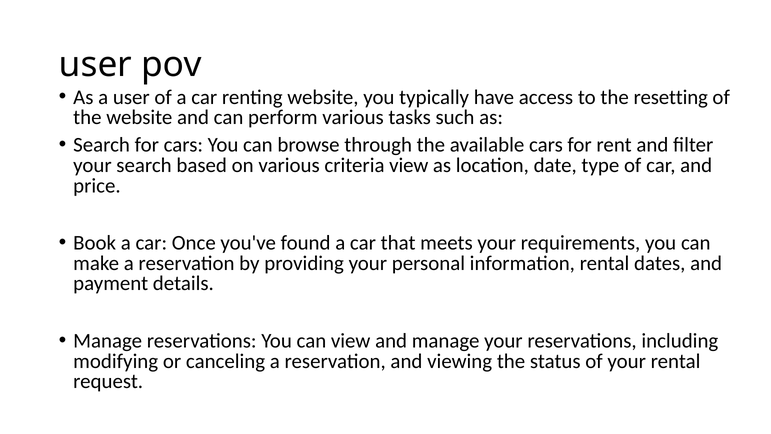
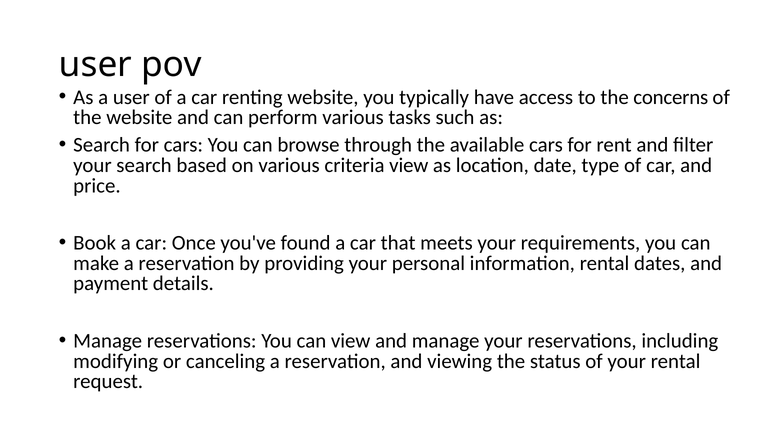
resetting: resetting -> concerns
